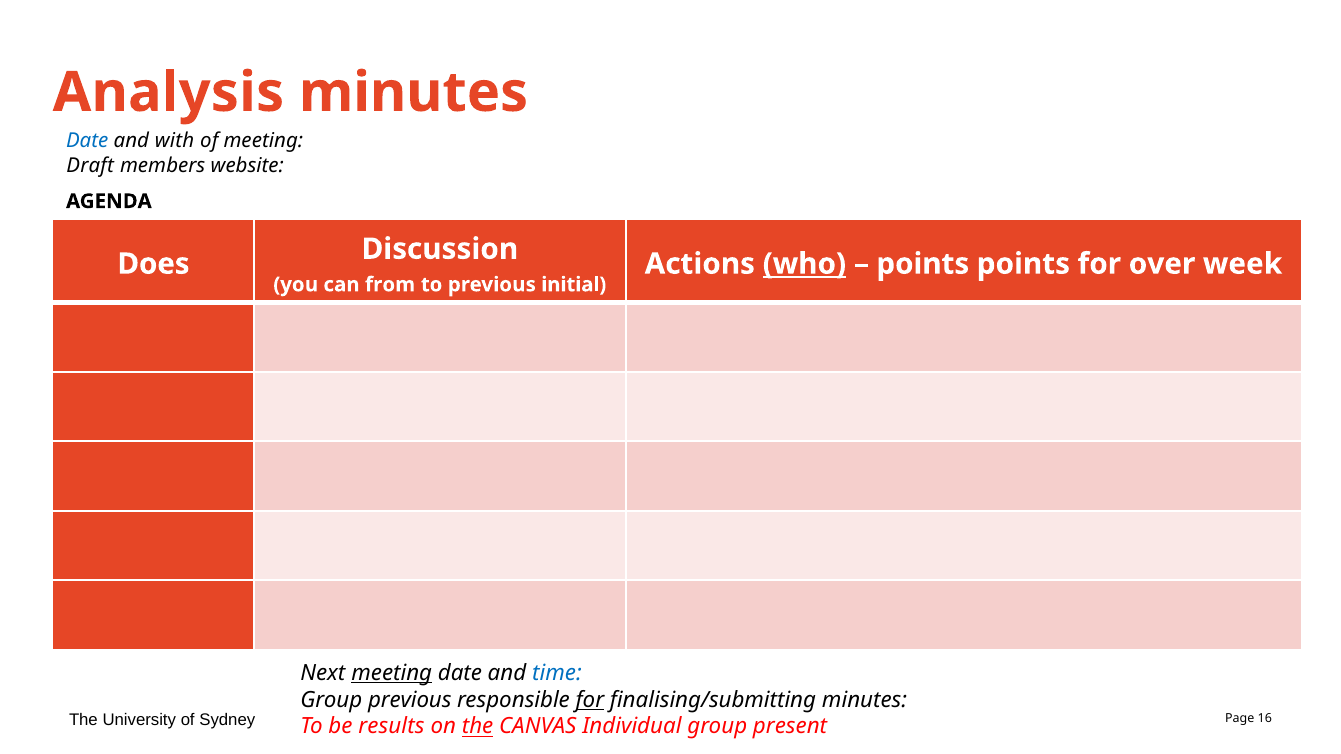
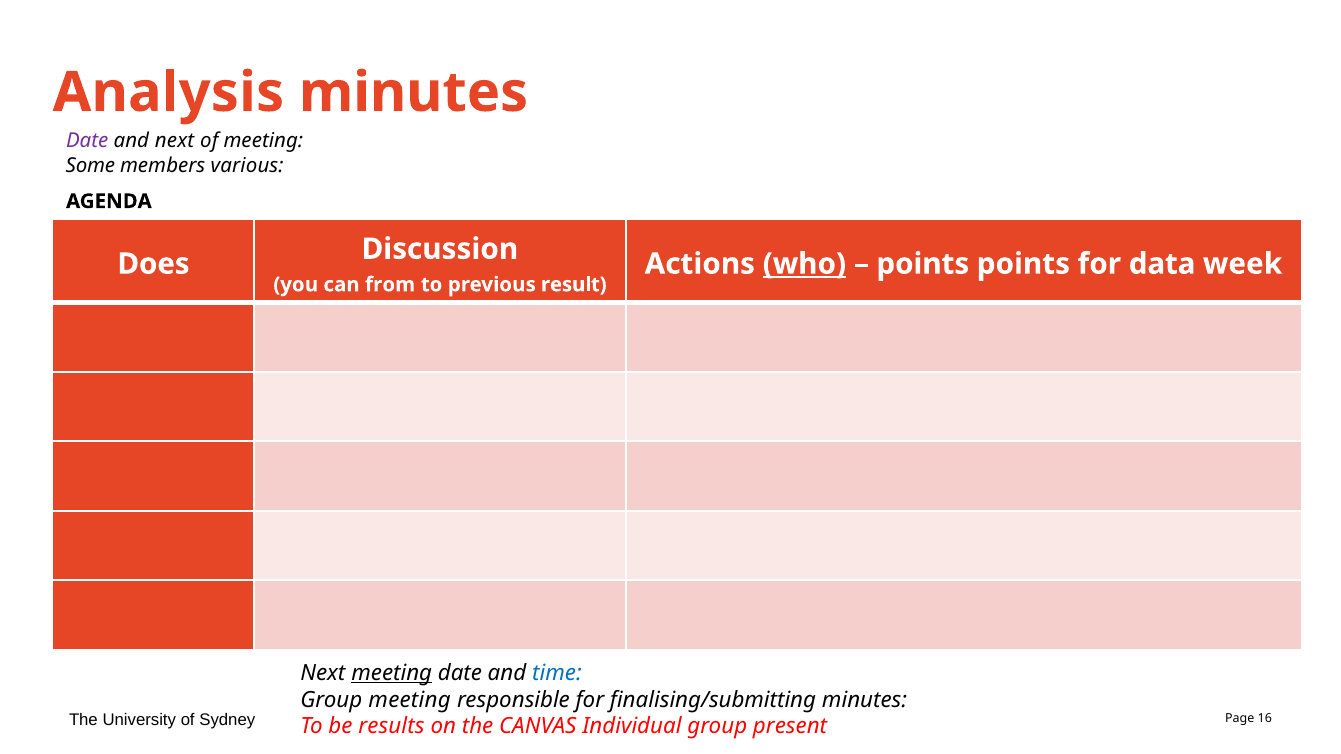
Date at (87, 141) colour: blue -> purple
and with: with -> next
Draft: Draft -> Some
website: website -> various
over: over -> data
initial: initial -> result
Group previous: previous -> meeting
for at (590, 700) underline: present -> none
the at (478, 727) underline: present -> none
